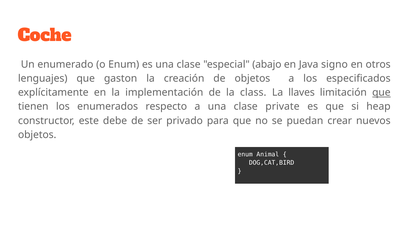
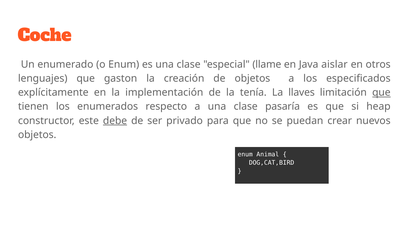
abajo: abajo -> llame
signo: signo -> aislar
class: class -> tenía
private: private -> pasaría
debe underline: none -> present
